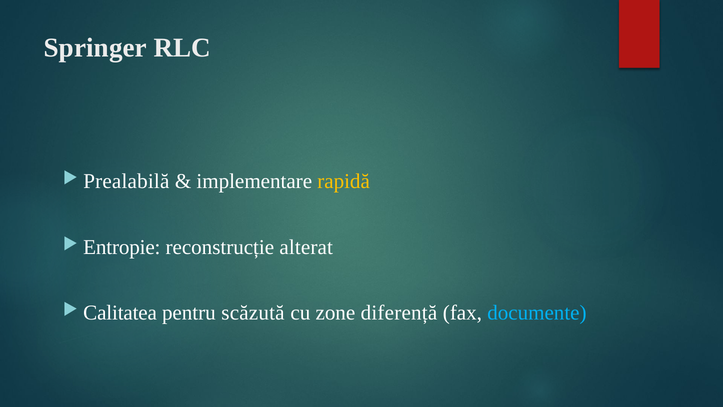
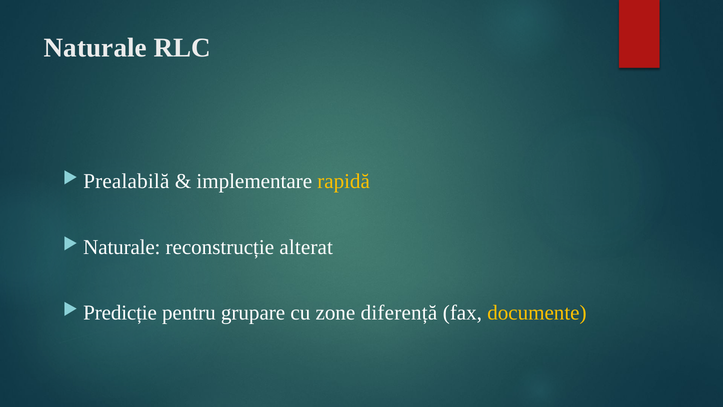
Springer at (95, 48): Springer -> Naturale
Entropie at (122, 247): Entropie -> Naturale
Calitatea: Calitatea -> Predicție
scăzută: scăzută -> grupare
documente colour: light blue -> yellow
